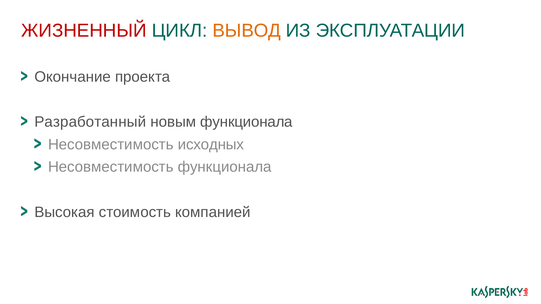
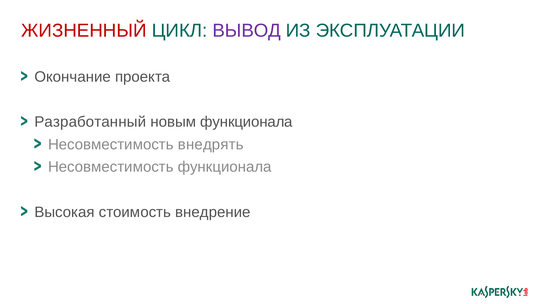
ВЫВОД colour: orange -> purple
исходных: исходных -> внедрять
компанией: компанией -> внедрение
